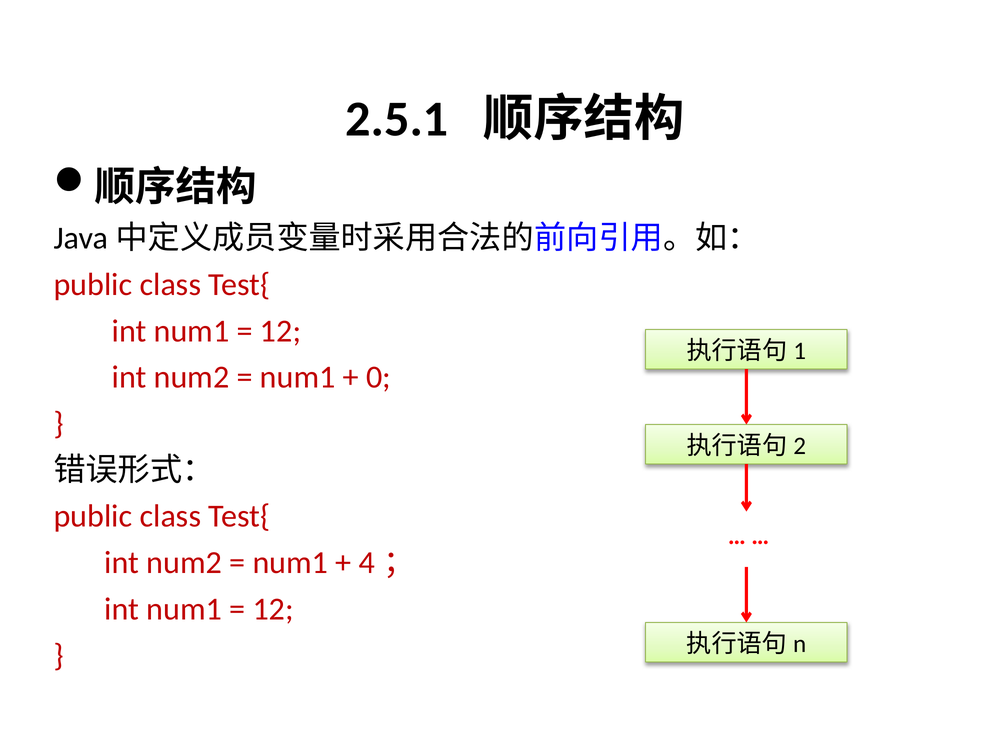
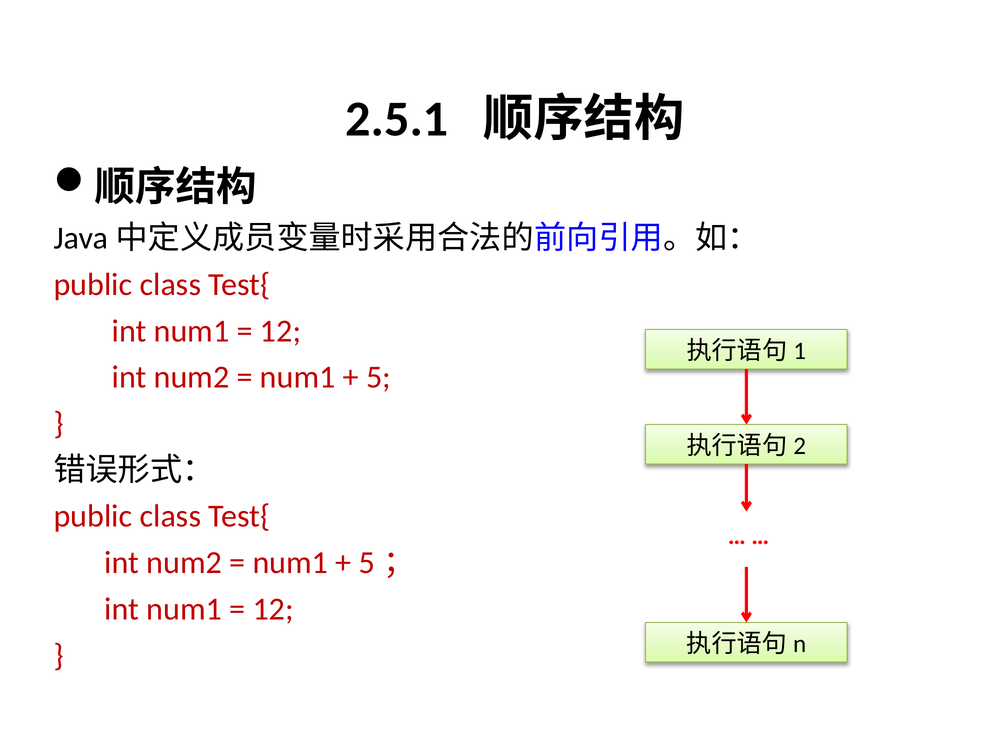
0 at (379, 378): 0 -> 5
4 at (367, 563): 4 -> 5
